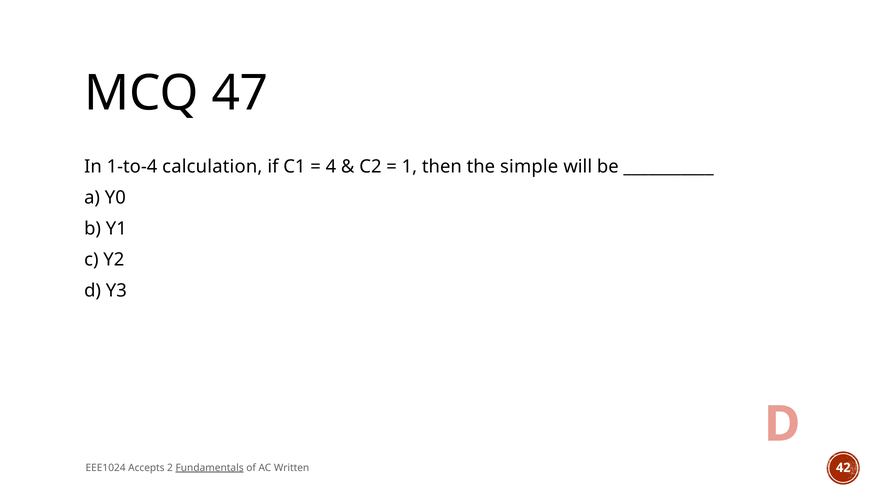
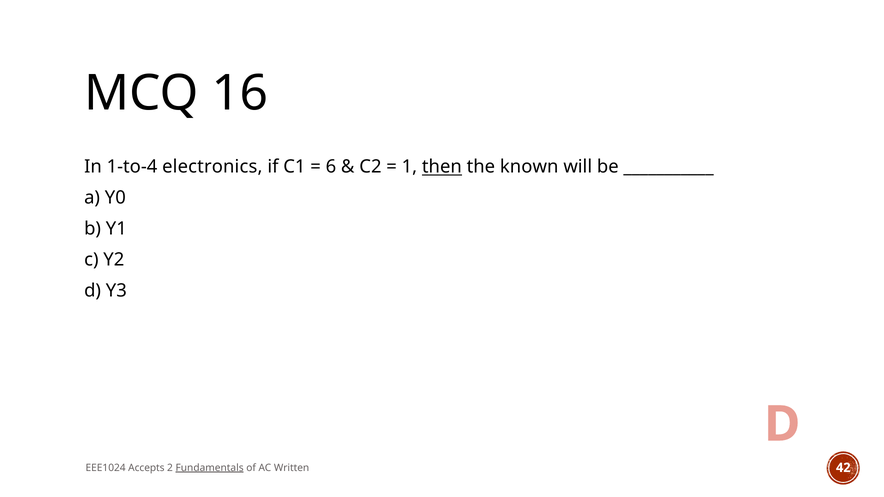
47: 47 -> 16
calculation: calculation -> electronics
4: 4 -> 6
then underline: none -> present
simple: simple -> known
